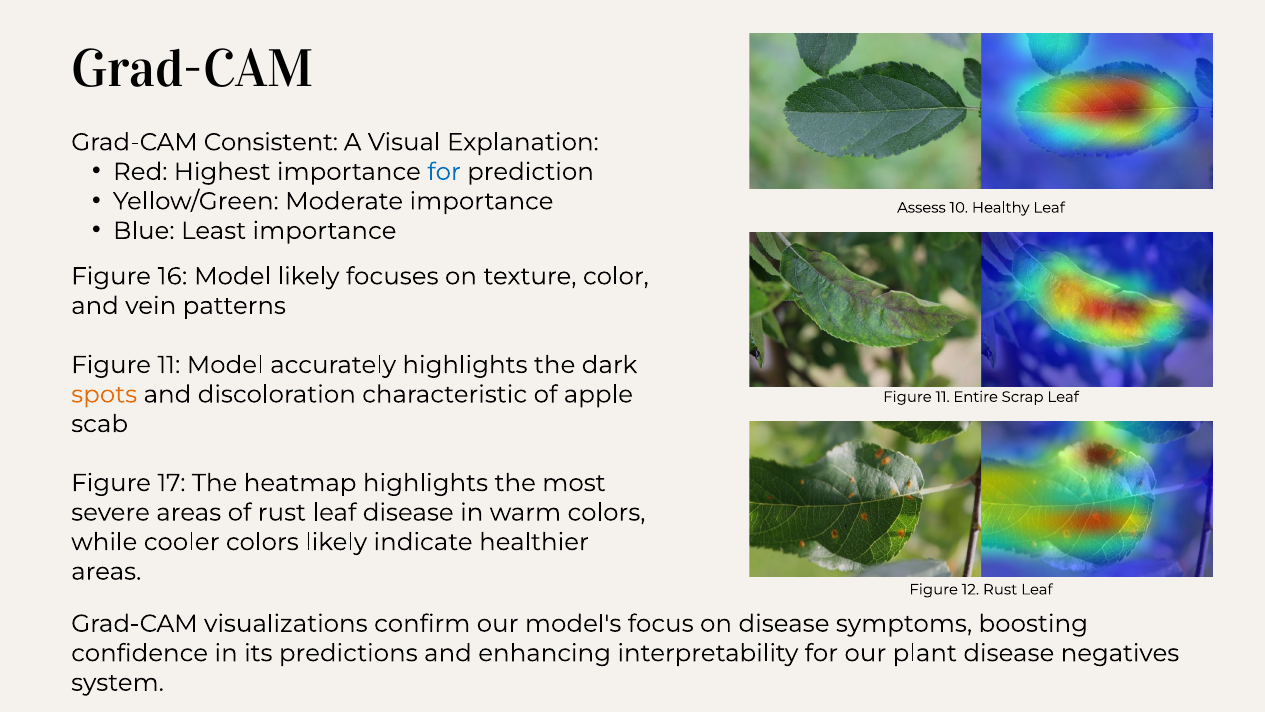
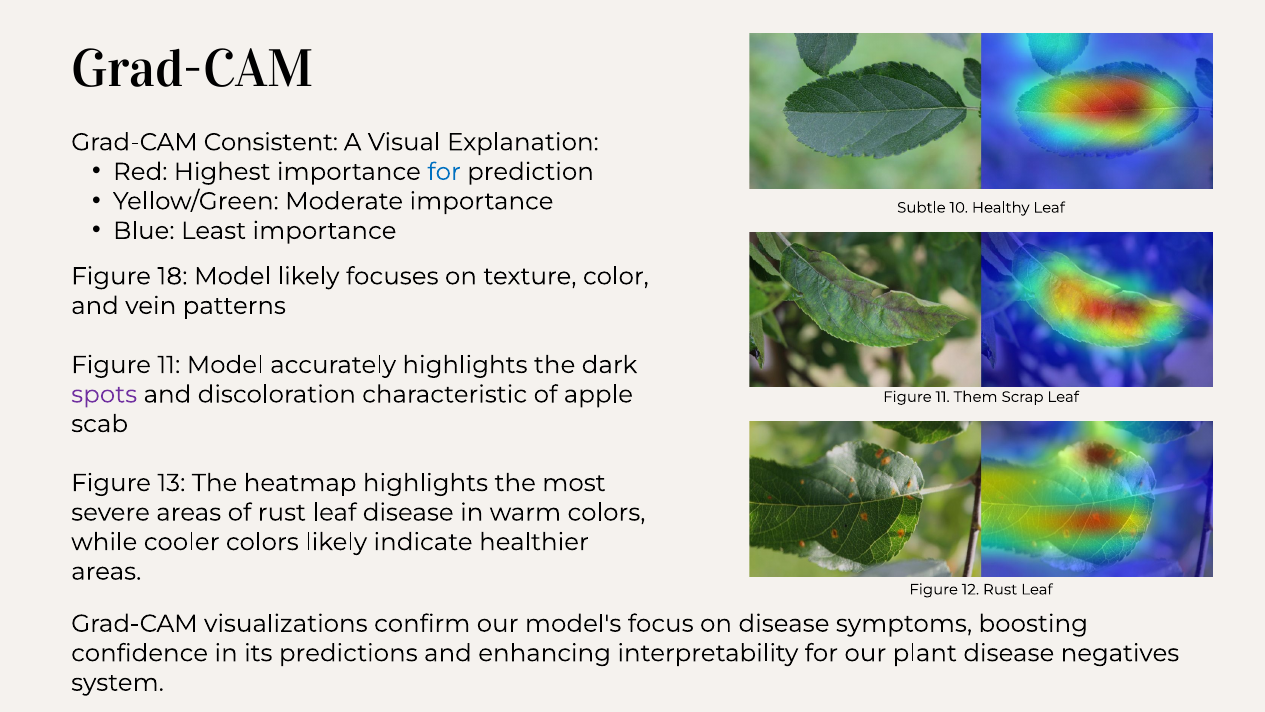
Assess: Assess -> Subtle
16: 16 -> 18
spots colour: orange -> purple
Entire: Entire -> Them
17: 17 -> 13
